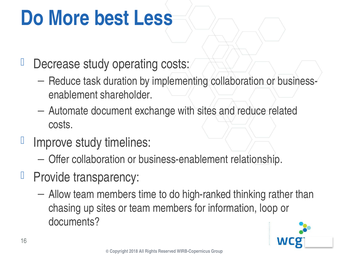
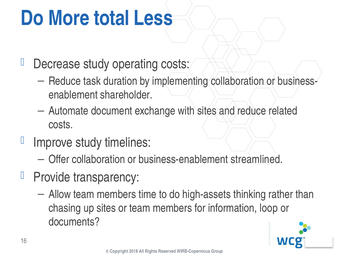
best: best -> total
relationship: relationship -> streamlined
high-ranked: high-ranked -> high-assets
